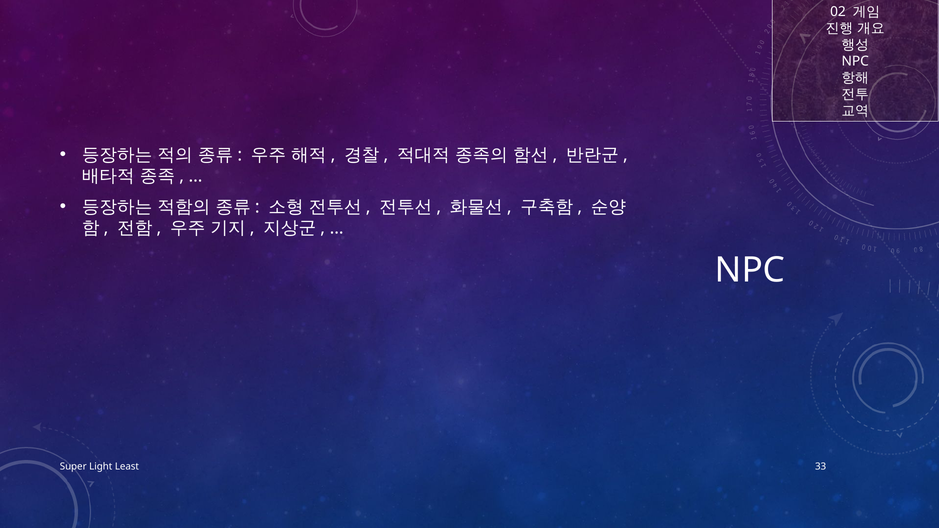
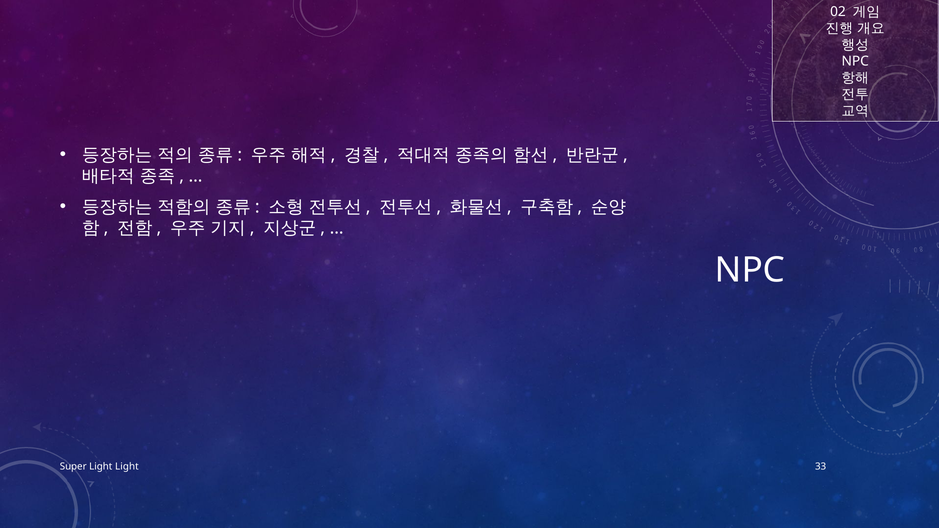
Light Least: Least -> Light
